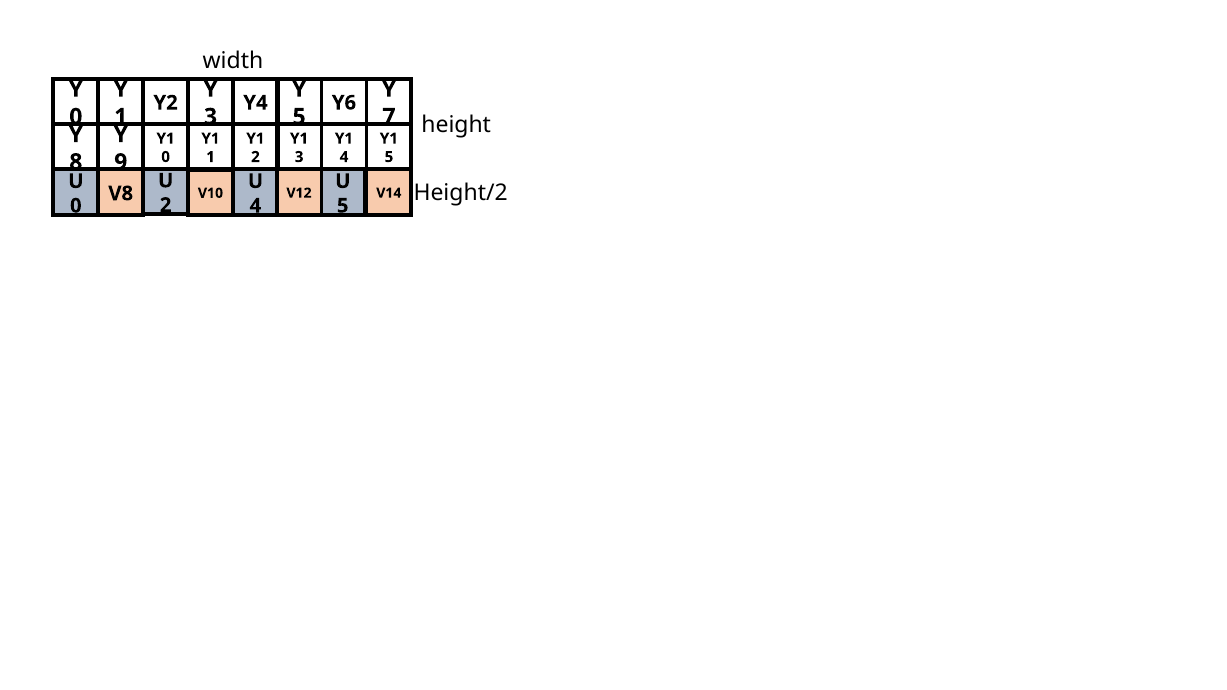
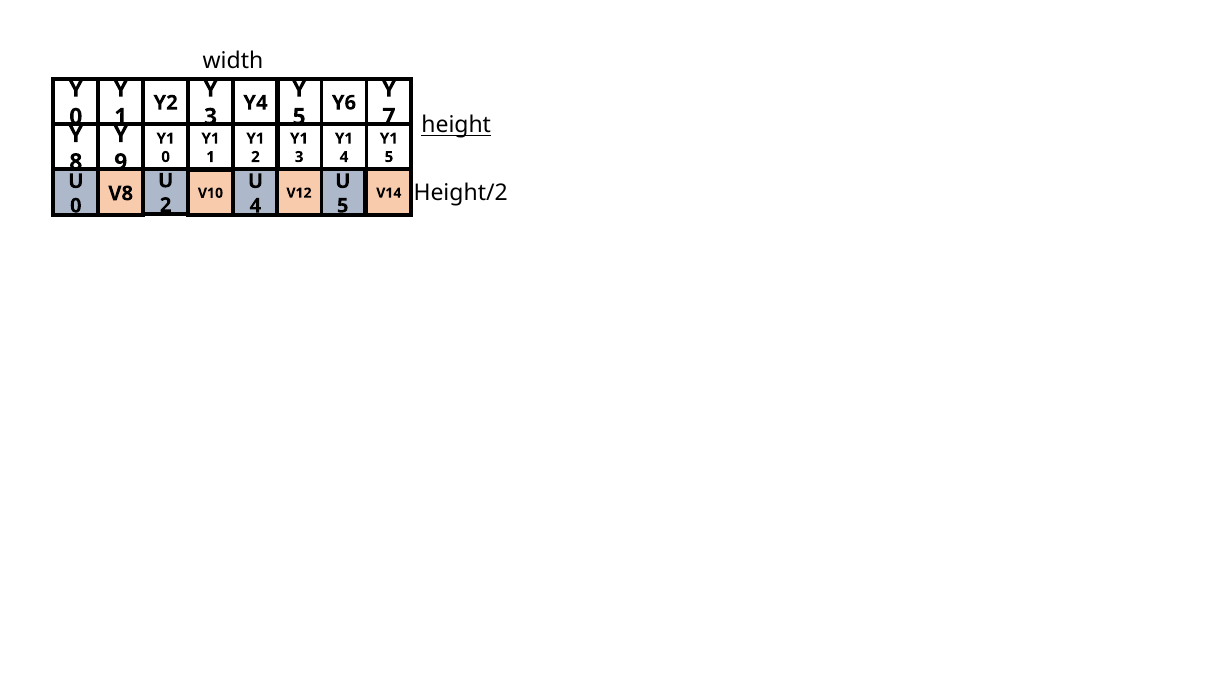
height underline: none -> present
